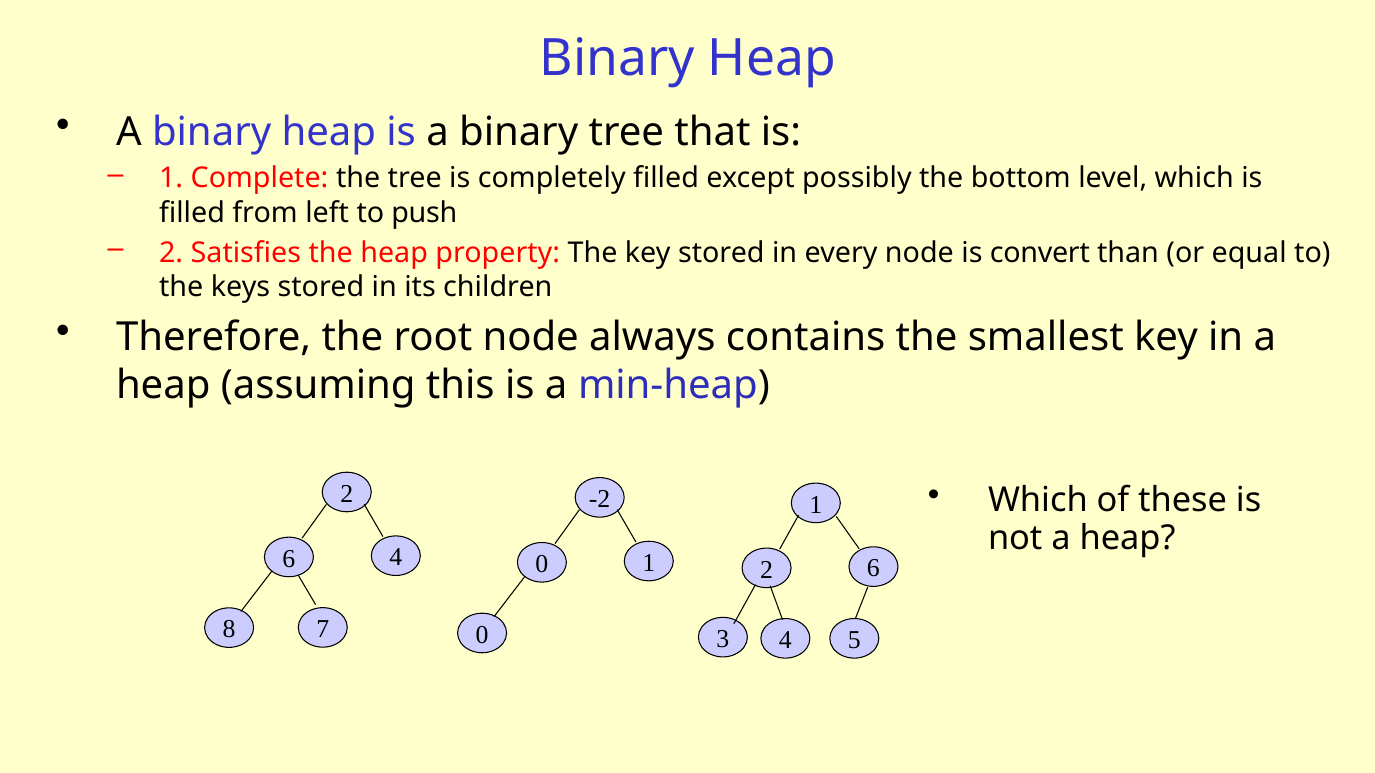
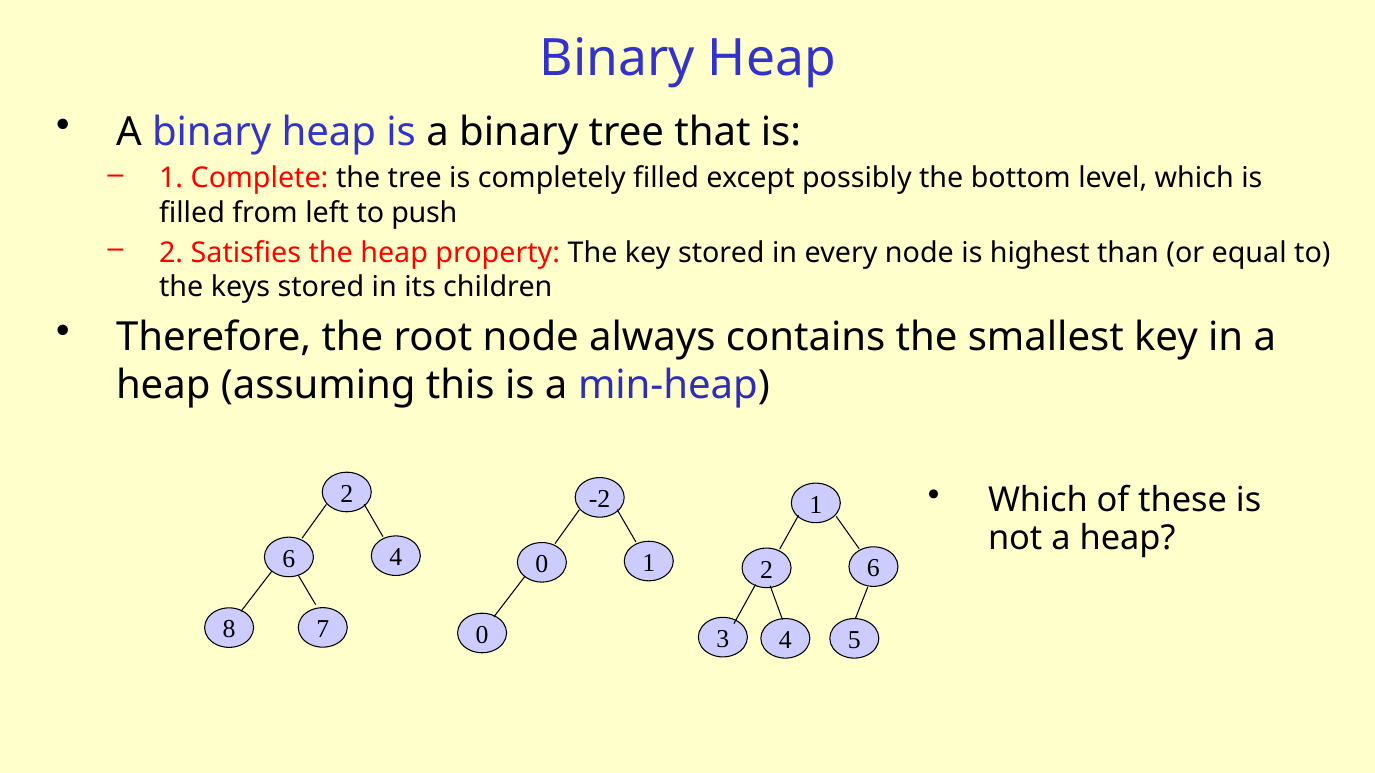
convert: convert -> highest
